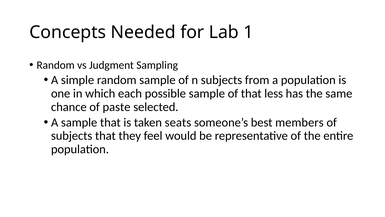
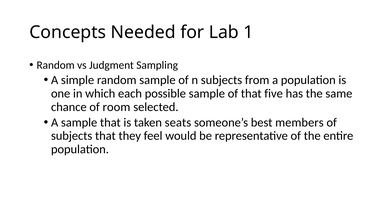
less: less -> five
paste: paste -> room
